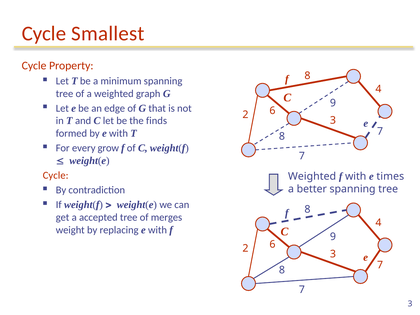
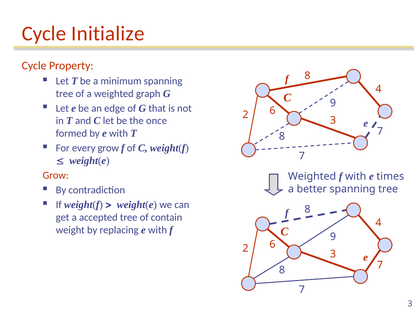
Smallest: Smallest -> Initialize
finds: finds -> once
Cycle at (56, 175): Cycle -> Grow
merges: merges -> contain
